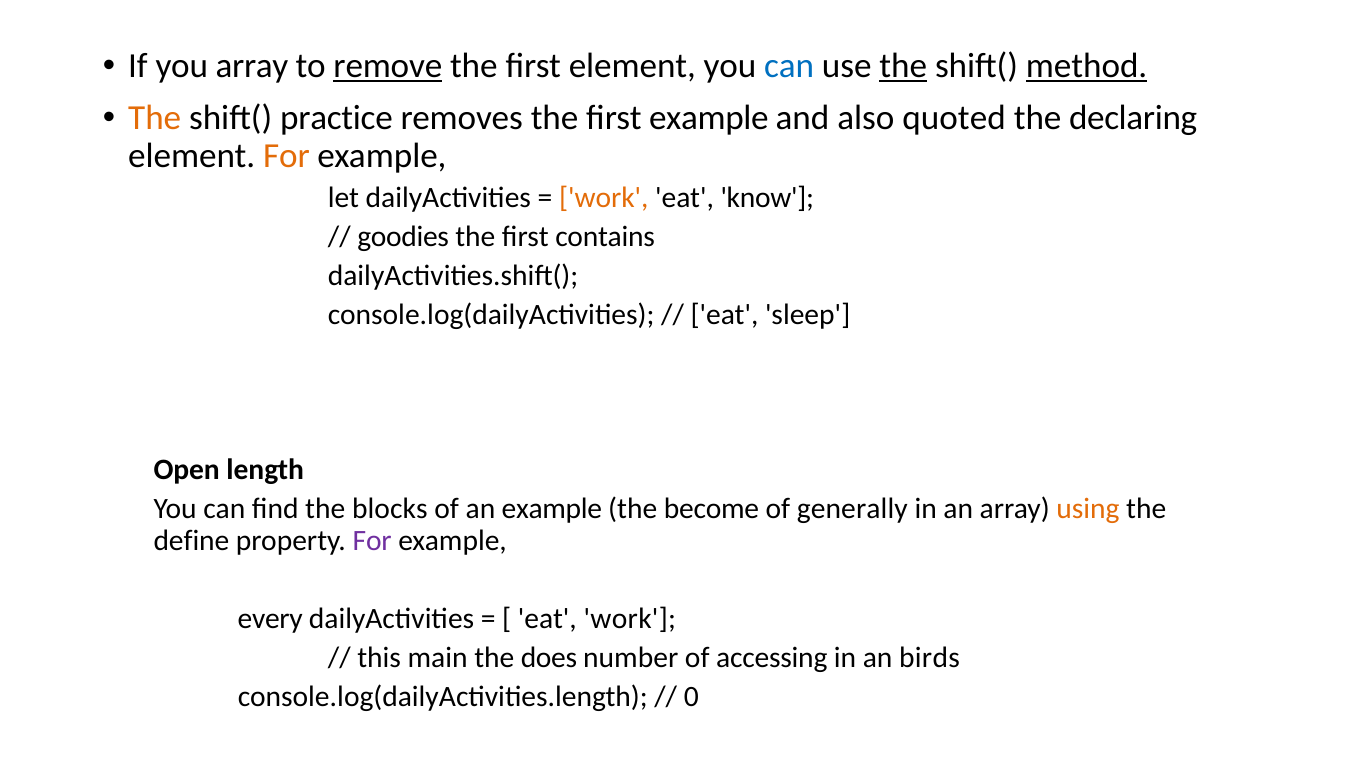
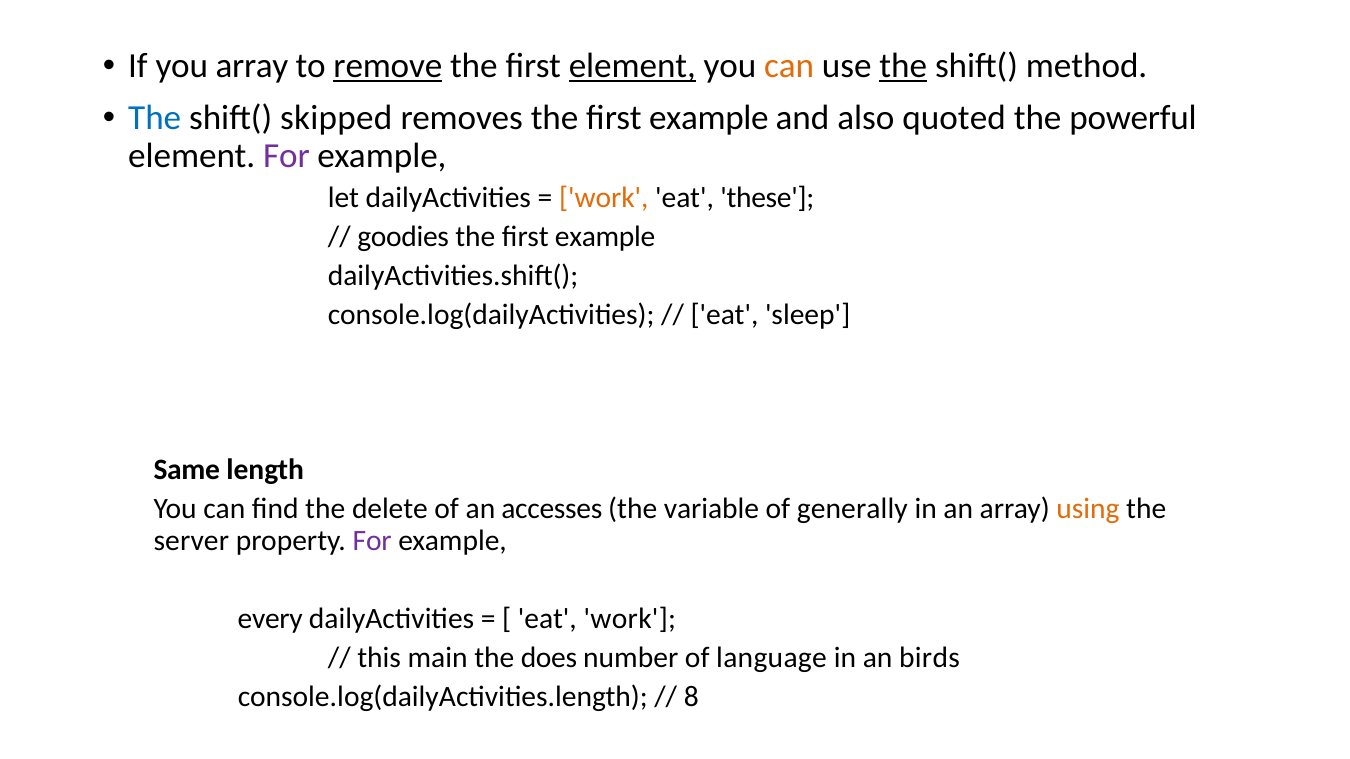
element at (632, 66) underline: none -> present
can at (789, 66) colour: blue -> orange
method underline: present -> none
The at (155, 118) colour: orange -> blue
practice: practice -> skipped
declaring: declaring -> powerful
For at (286, 156) colour: orange -> purple
know: know -> these
contains at (605, 237): contains -> example
Open: Open -> Same
blocks: blocks -> delete
an example: example -> accesses
become: become -> variable
define: define -> server
accessing: accessing -> language
0: 0 -> 8
